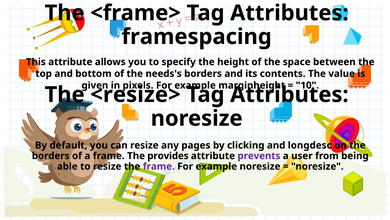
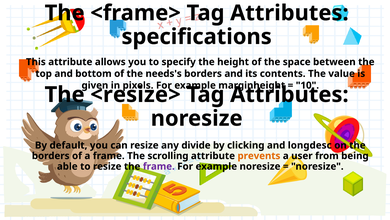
framespacing: framespacing -> specifications
pages: pages -> divide
provides: provides -> scrolling
prevents colour: purple -> orange
